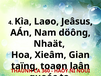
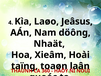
Gian: Gian -> Hoài
